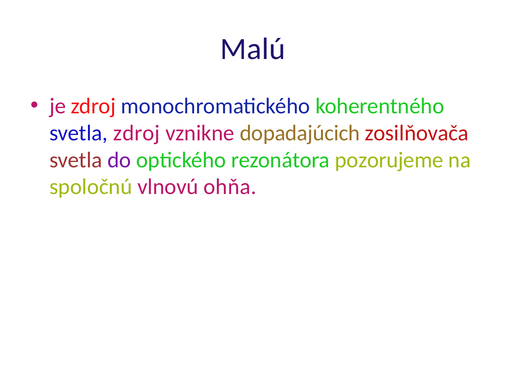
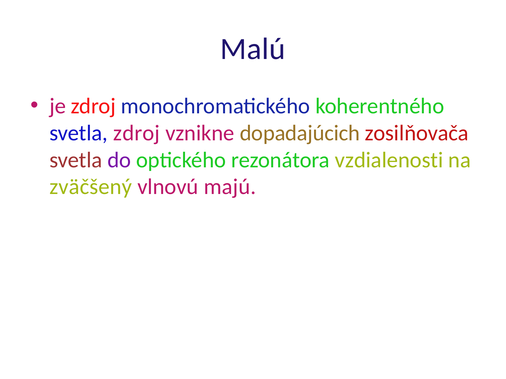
pozorujeme: pozorujeme -> vzdialenosti
spoločnú: spoločnú -> zväčšený
ohňa: ohňa -> majú
